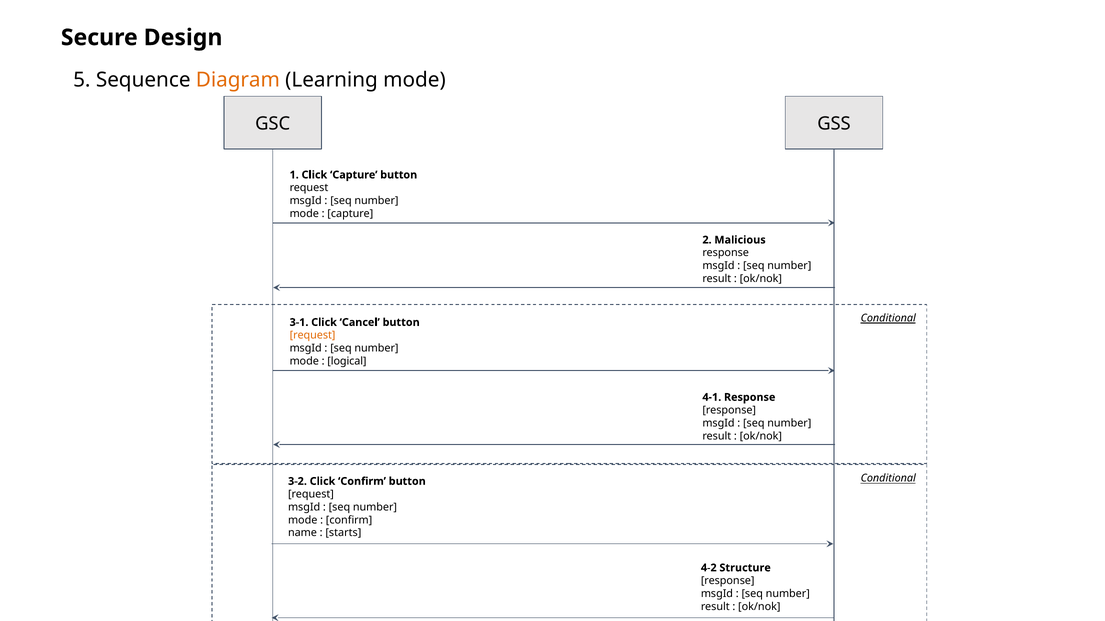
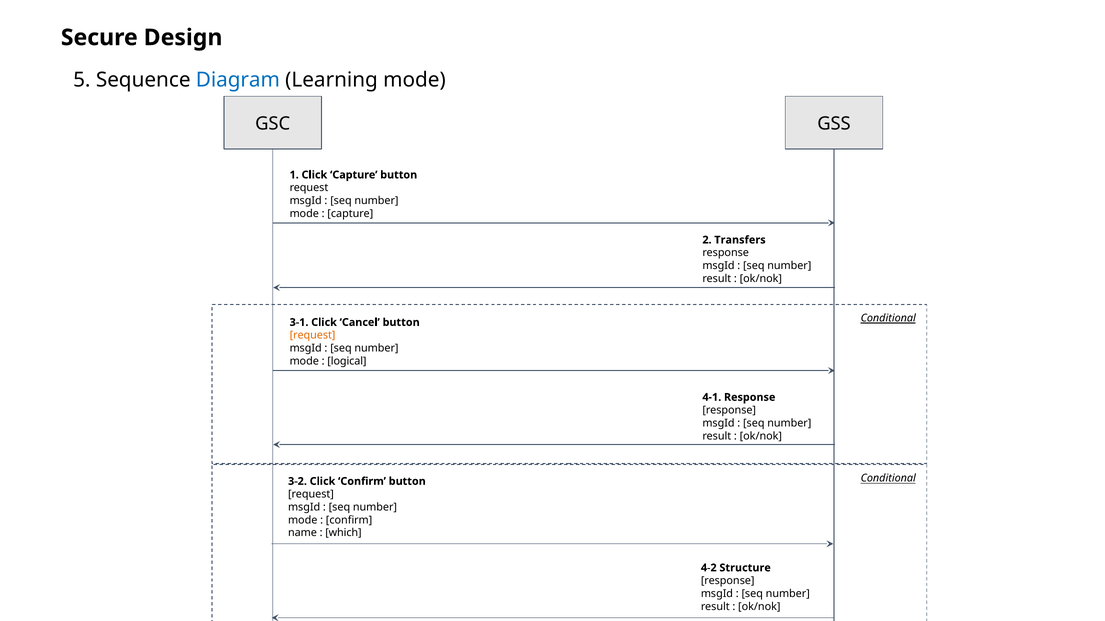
Diagram colour: orange -> blue
Malicious: Malicious -> Transfers
starts: starts -> which
